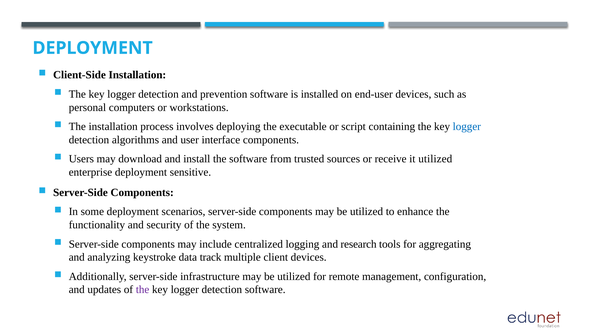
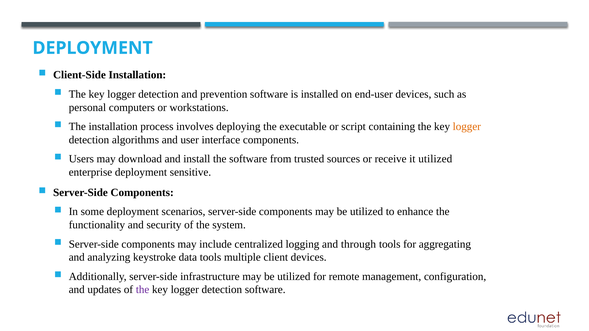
logger at (467, 127) colour: blue -> orange
research: research -> through
data track: track -> tools
